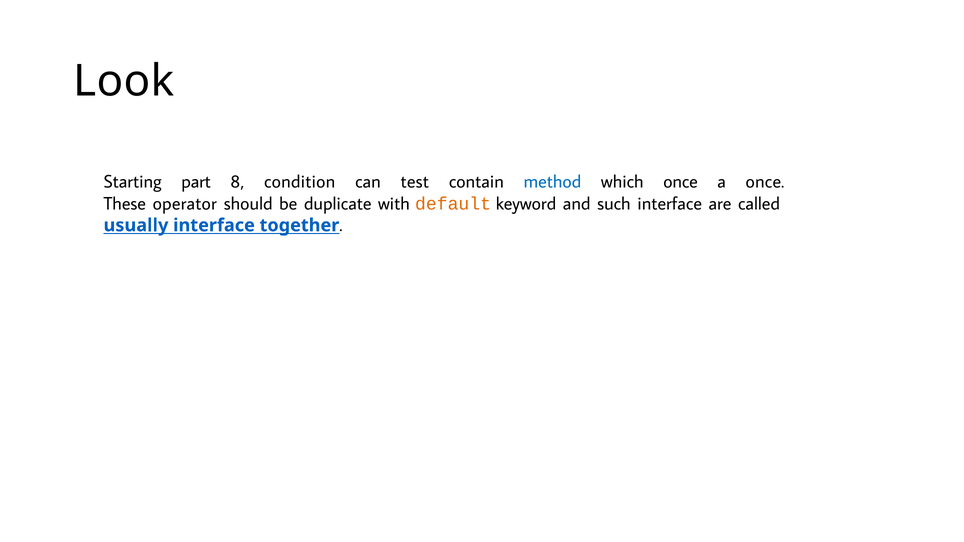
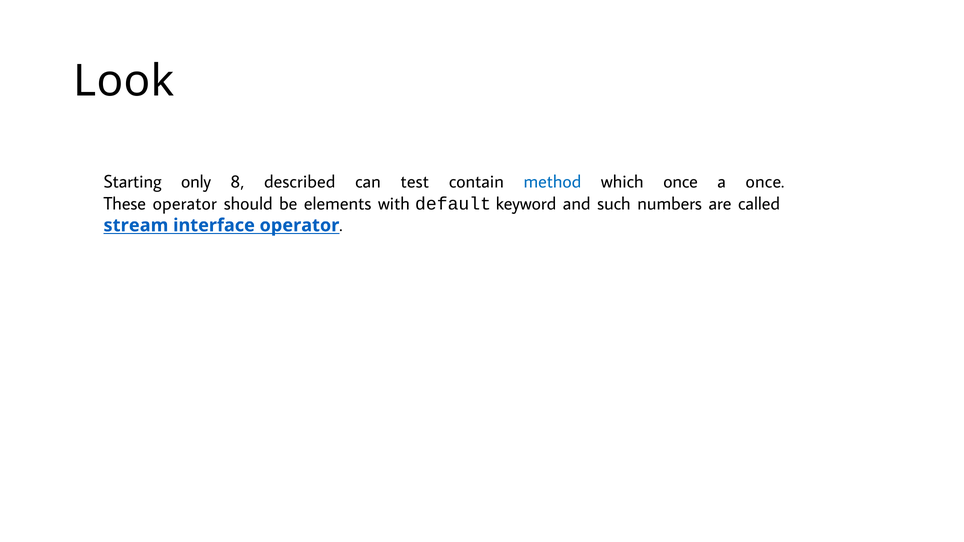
part: part -> only
condition: condition -> described
duplicate: duplicate -> elements
default colour: orange -> black
such interface: interface -> numbers
usually: usually -> stream
interface together: together -> operator
